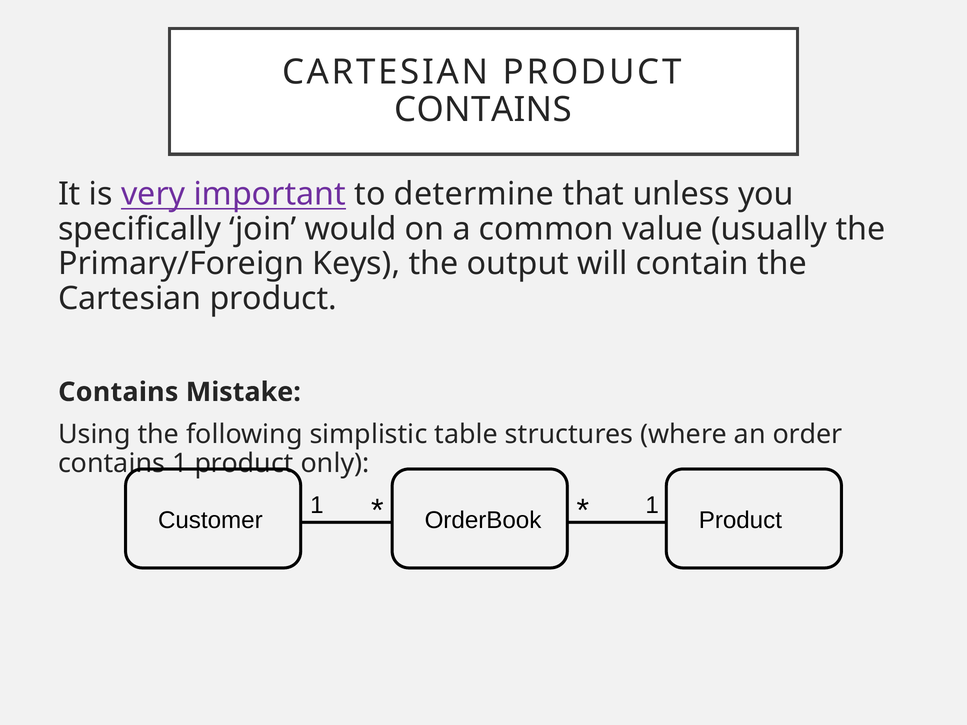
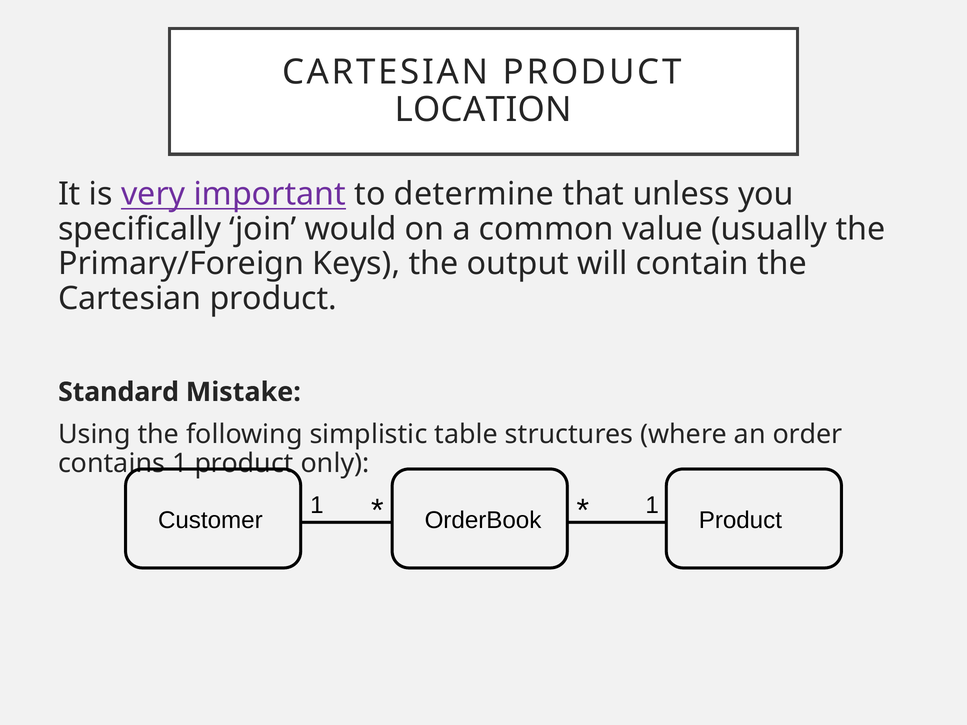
CONTAINS at (483, 110): CONTAINS -> LOCATION
Contains at (118, 392): Contains -> Standard
